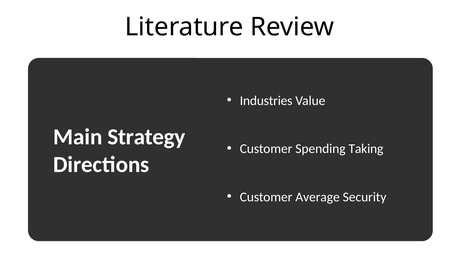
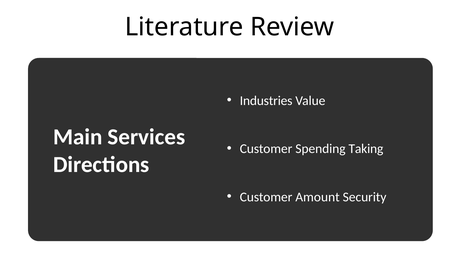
Strategy: Strategy -> Services
Average: Average -> Amount
